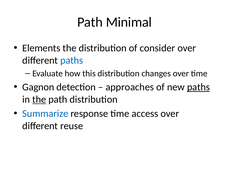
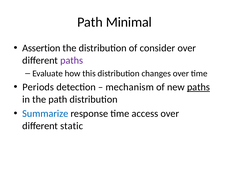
Elements: Elements -> Assertion
paths at (72, 60) colour: blue -> purple
Gagnon: Gagnon -> Periods
approaches: approaches -> mechanism
the at (39, 99) underline: present -> none
reuse: reuse -> static
